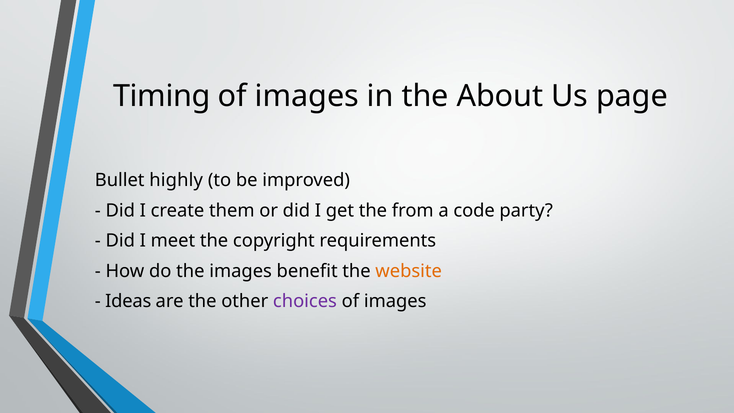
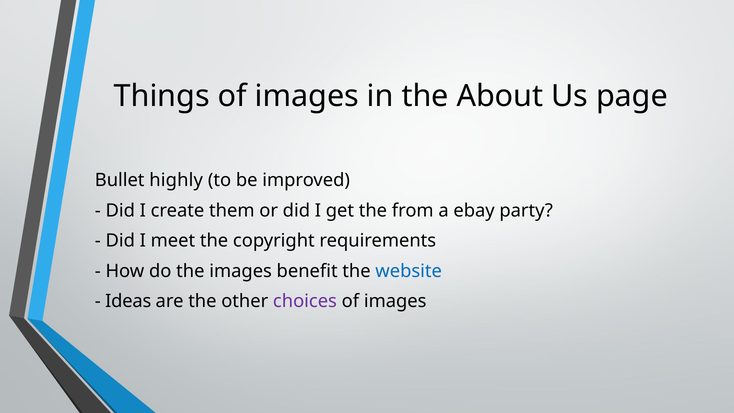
Timing: Timing -> Things
code: code -> ebay
website colour: orange -> blue
